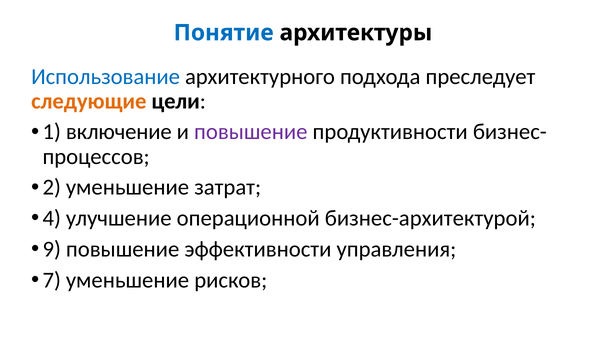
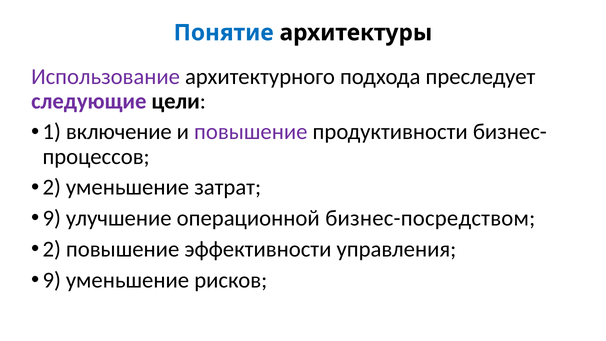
Использование colour: blue -> purple
следующие colour: orange -> purple
4 at (52, 218): 4 -> 9
бизнес-архитектурой: бизнес-архитектурой -> бизнес-посредством
9 at (52, 249): 9 -> 2
7 at (52, 280): 7 -> 9
